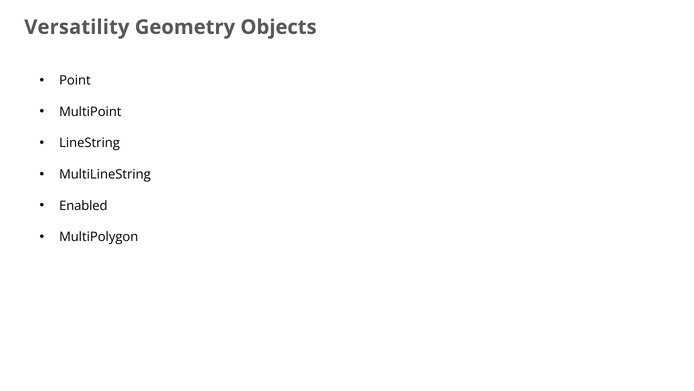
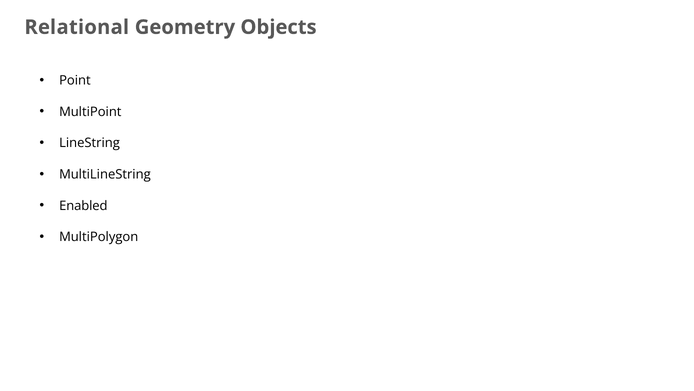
Versatility: Versatility -> Relational
